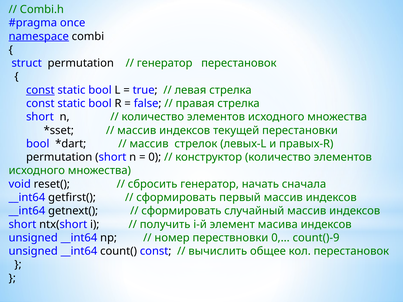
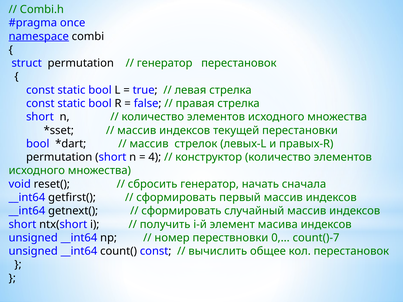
const at (40, 90) underline: present -> none
0 at (155, 157): 0 -> 4
count()-9: count()-9 -> count()-7
